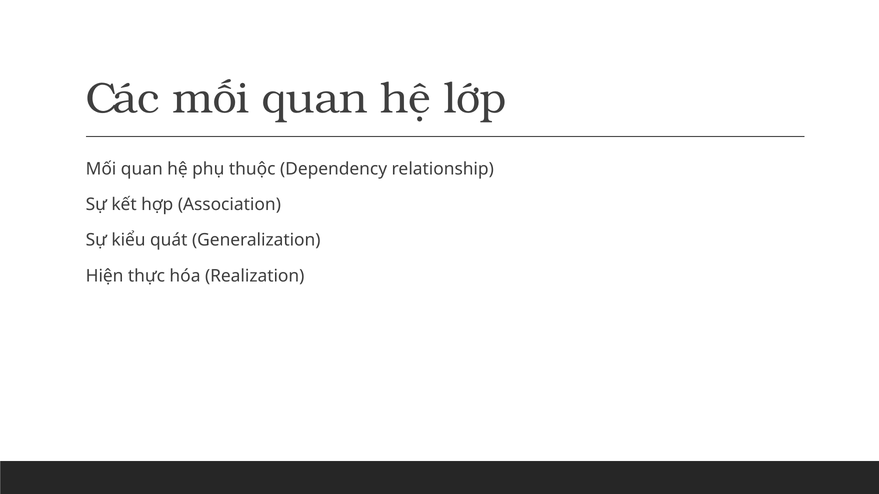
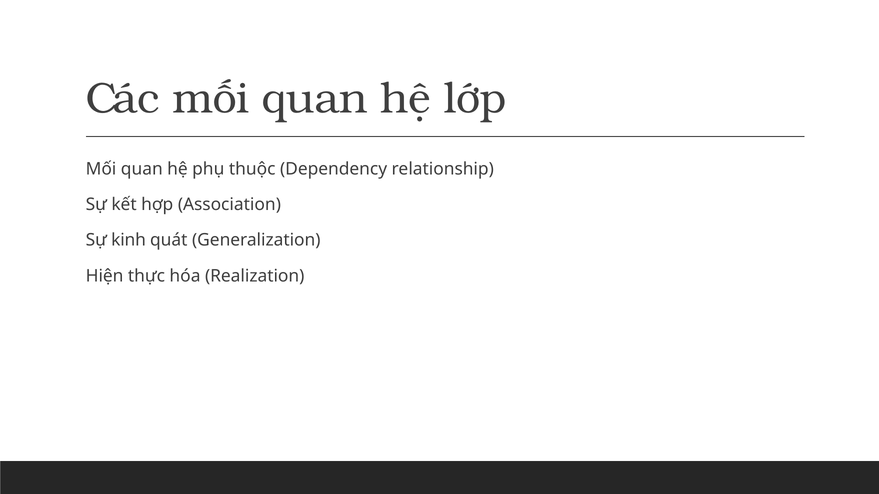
kiểu: kiểu -> kinh
